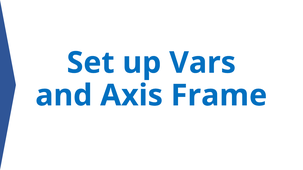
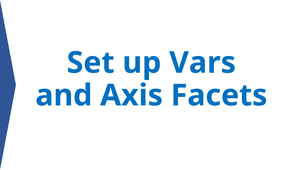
Frame: Frame -> Facets
